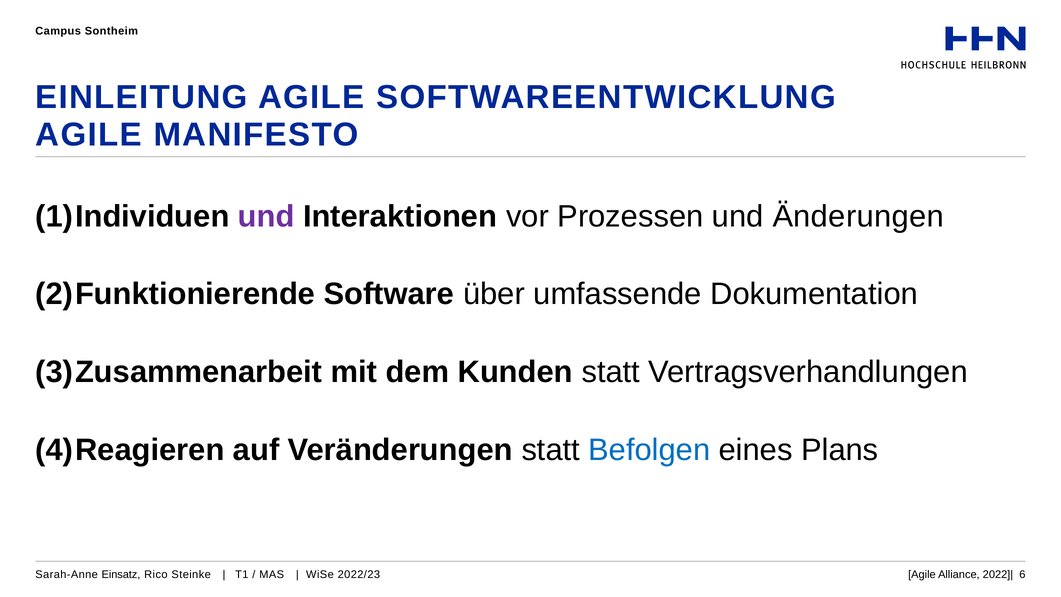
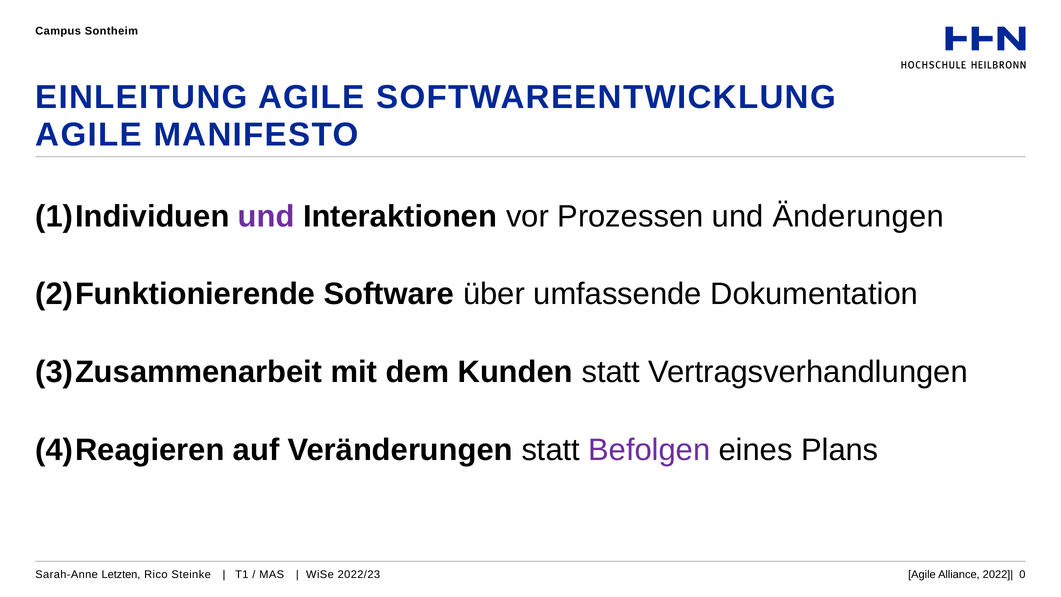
Befolgen colour: blue -> purple
Einsatz: Einsatz -> Letzten
6: 6 -> 0
